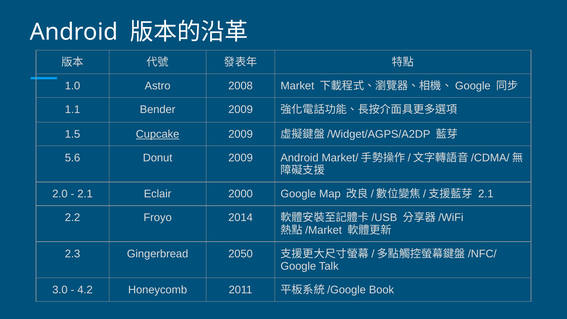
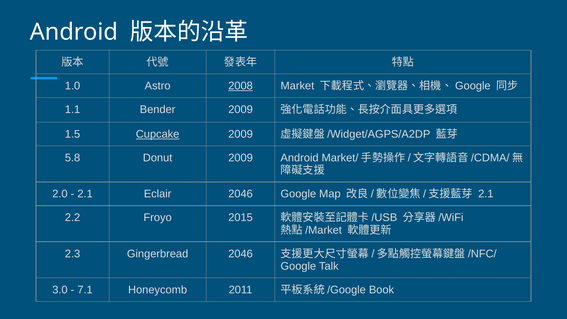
2008 underline: none -> present
5.6: 5.6 -> 5.8
Eclair 2000: 2000 -> 2046
2014: 2014 -> 2015
Gingerbread 2050: 2050 -> 2046
4.2: 4.2 -> 7.1
